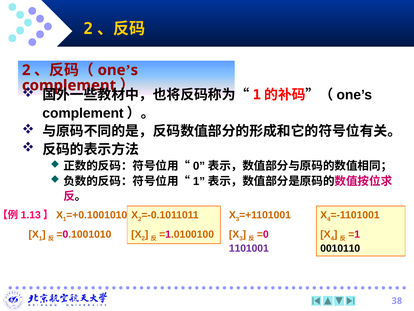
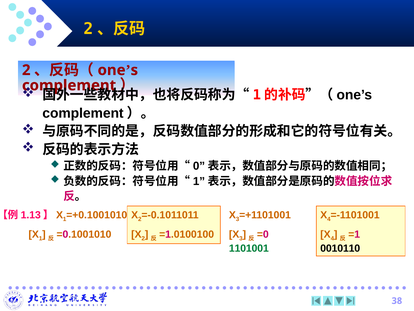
1101001 colour: purple -> green
